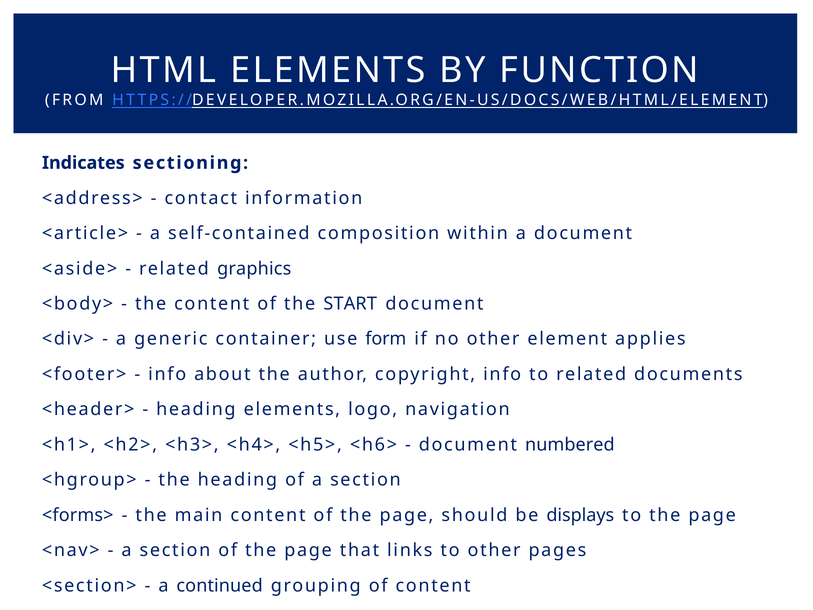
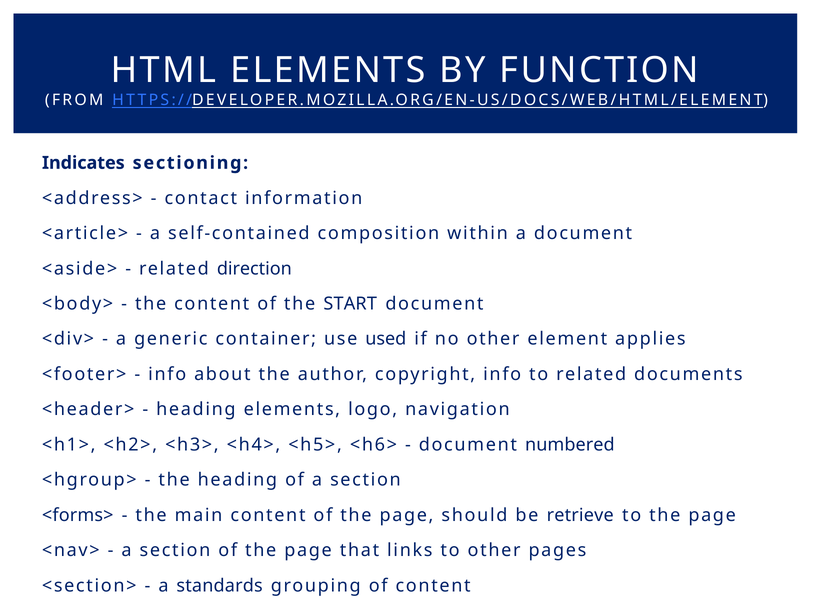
graphics: graphics -> direction
form: form -> used
displays: displays -> retrieve
continued: continued -> standards
